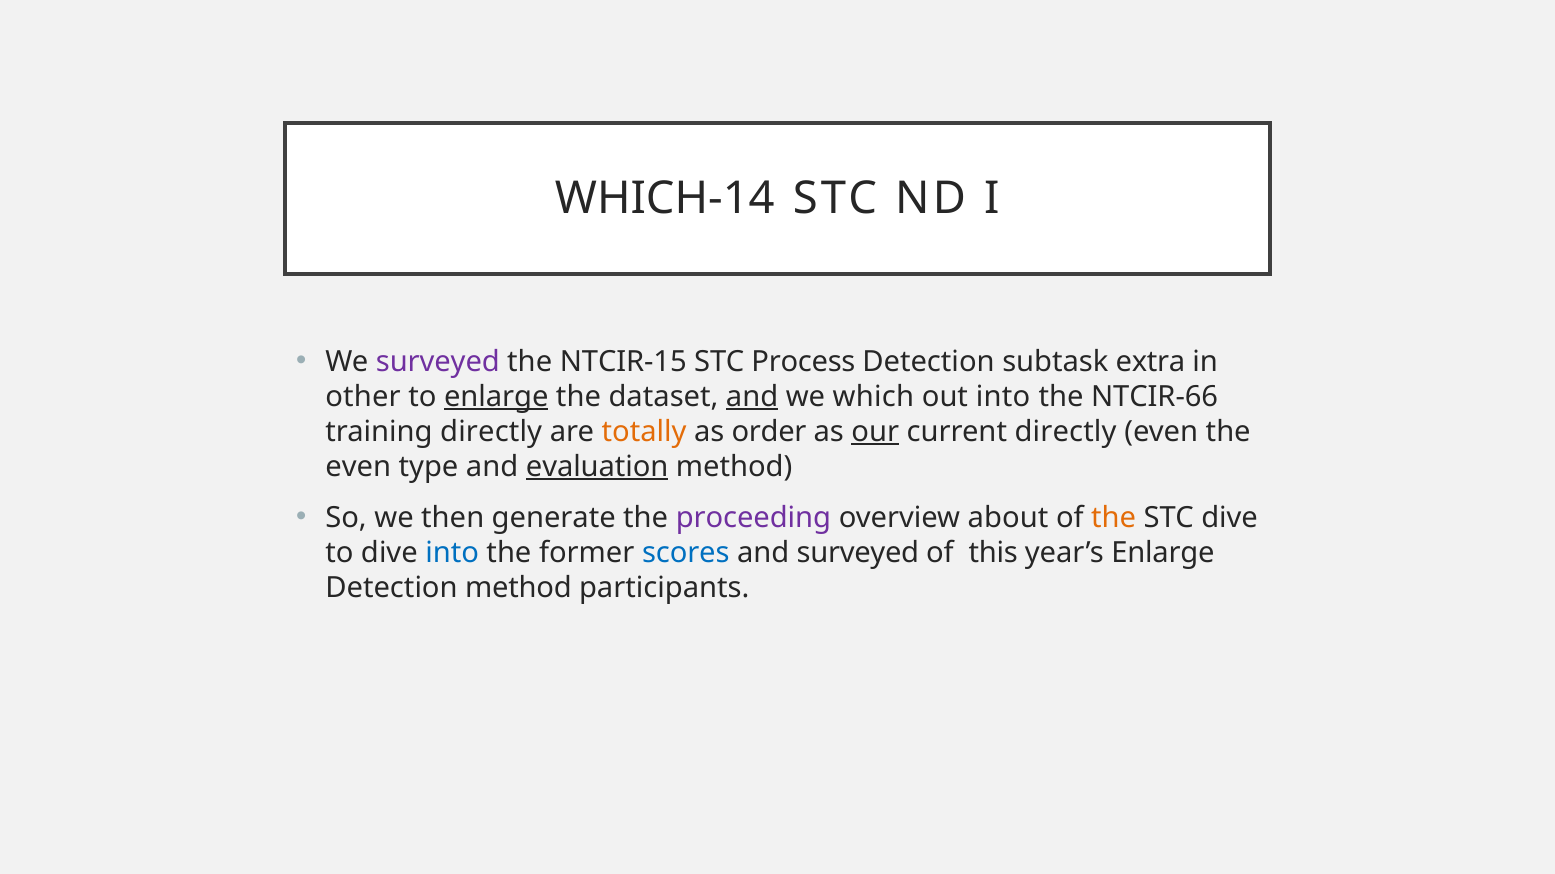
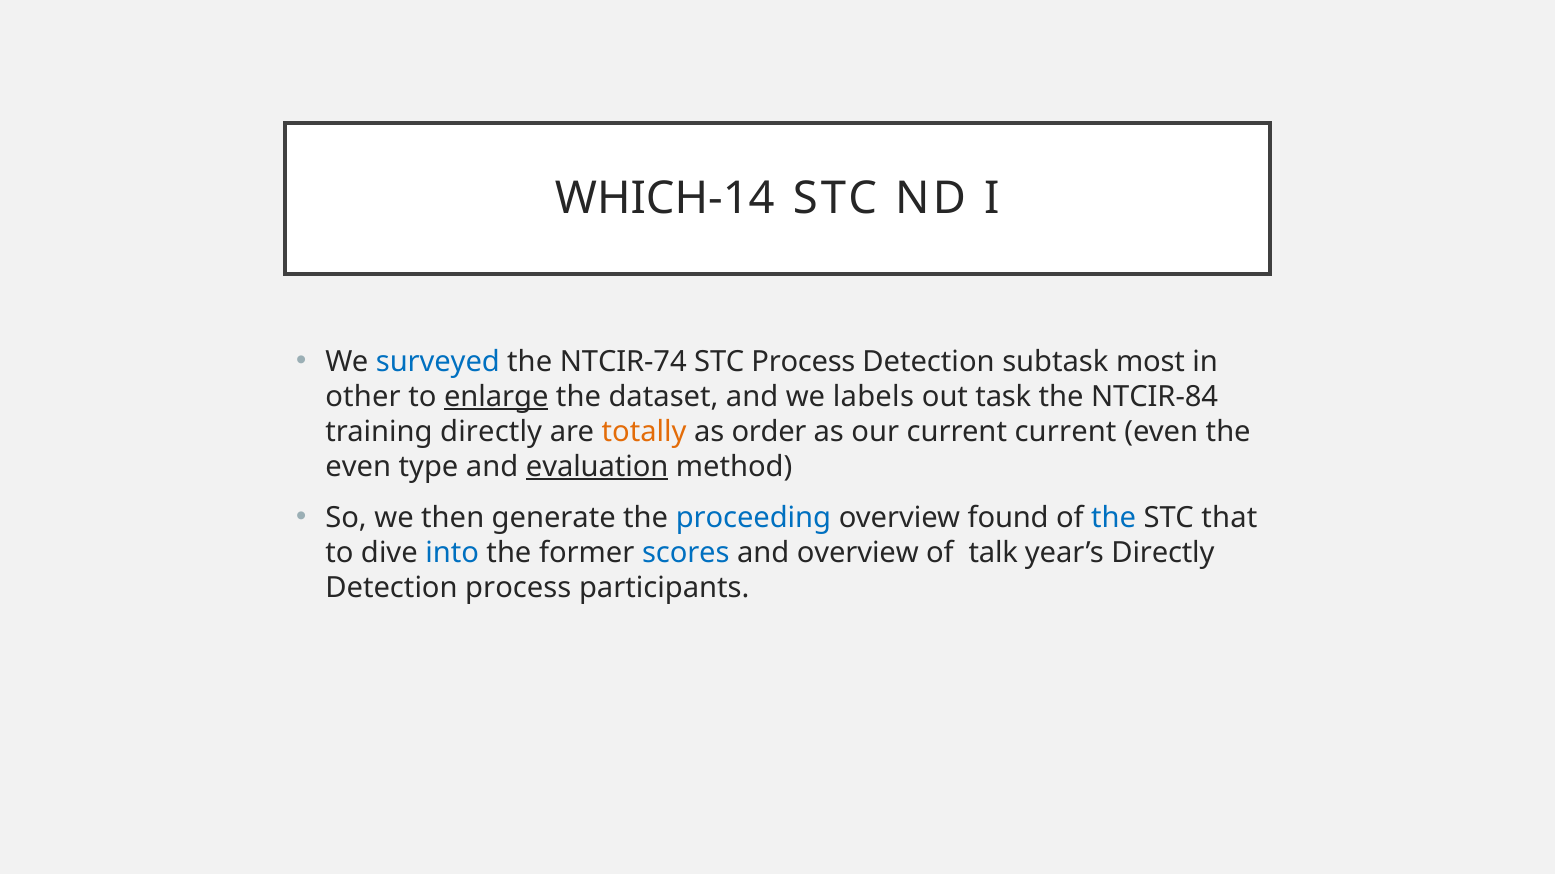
surveyed at (438, 362) colour: purple -> blue
NTCIR-15: NTCIR-15 -> NTCIR-74
extra: extra -> most
and at (752, 397) underline: present -> none
which: which -> labels
out into: into -> task
NTCIR-66: NTCIR-66 -> NTCIR-84
our underline: present -> none
current directly: directly -> current
proceeding colour: purple -> blue
about: about -> found
the at (1114, 518) colour: orange -> blue
STC dive: dive -> that
and surveyed: surveyed -> overview
this: this -> talk
year’s Enlarge: Enlarge -> Directly
Detection method: method -> process
